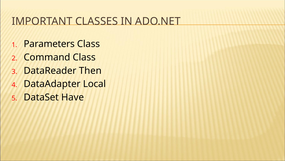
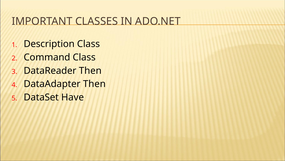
Parameters: Parameters -> Description
DataAdapter Local: Local -> Then
